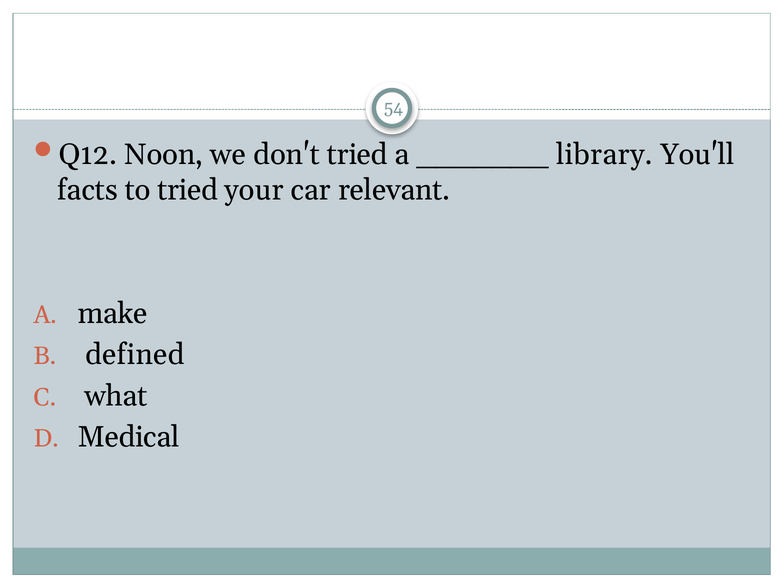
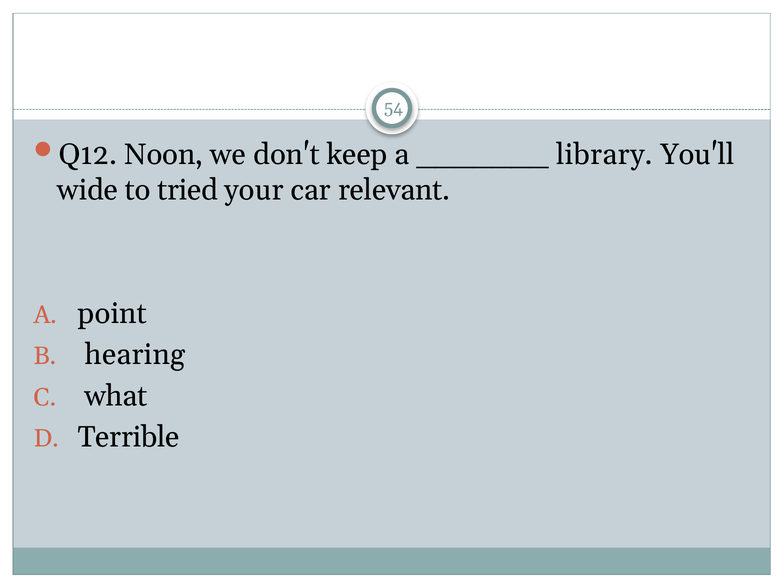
don't tried: tried -> keep
facts: facts -> wide
make: make -> point
defined: defined -> hearing
Medical: Medical -> Terrible
